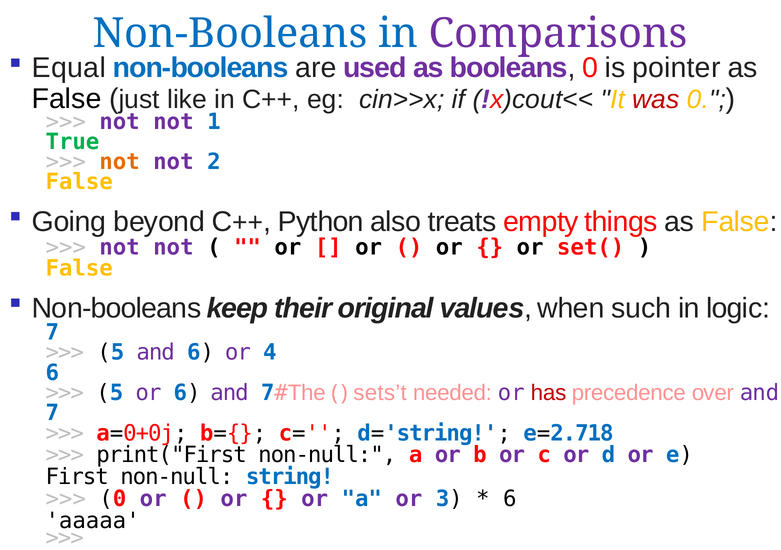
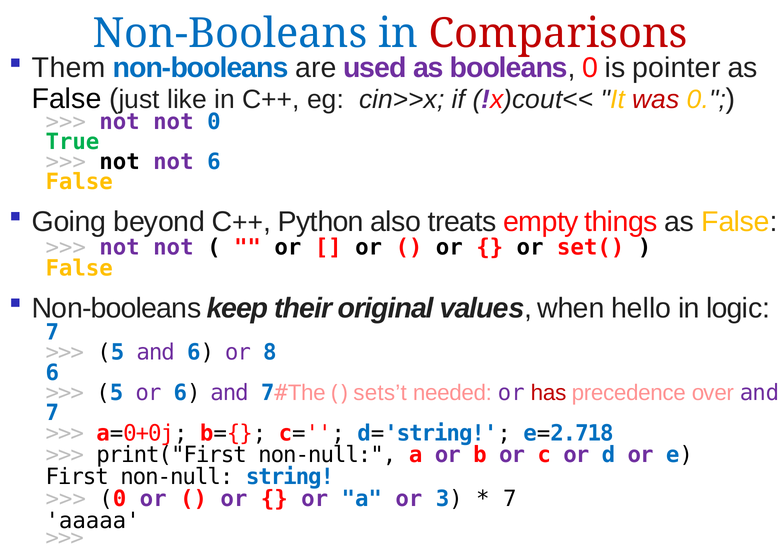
Comparisons colour: purple -> red
Equal: Equal -> Them
not 1: 1 -> 0
not at (120, 162) colour: orange -> black
not 2: 2 -> 6
such: such -> hello
4: 4 -> 8
6 at (510, 499): 6 -> 7
